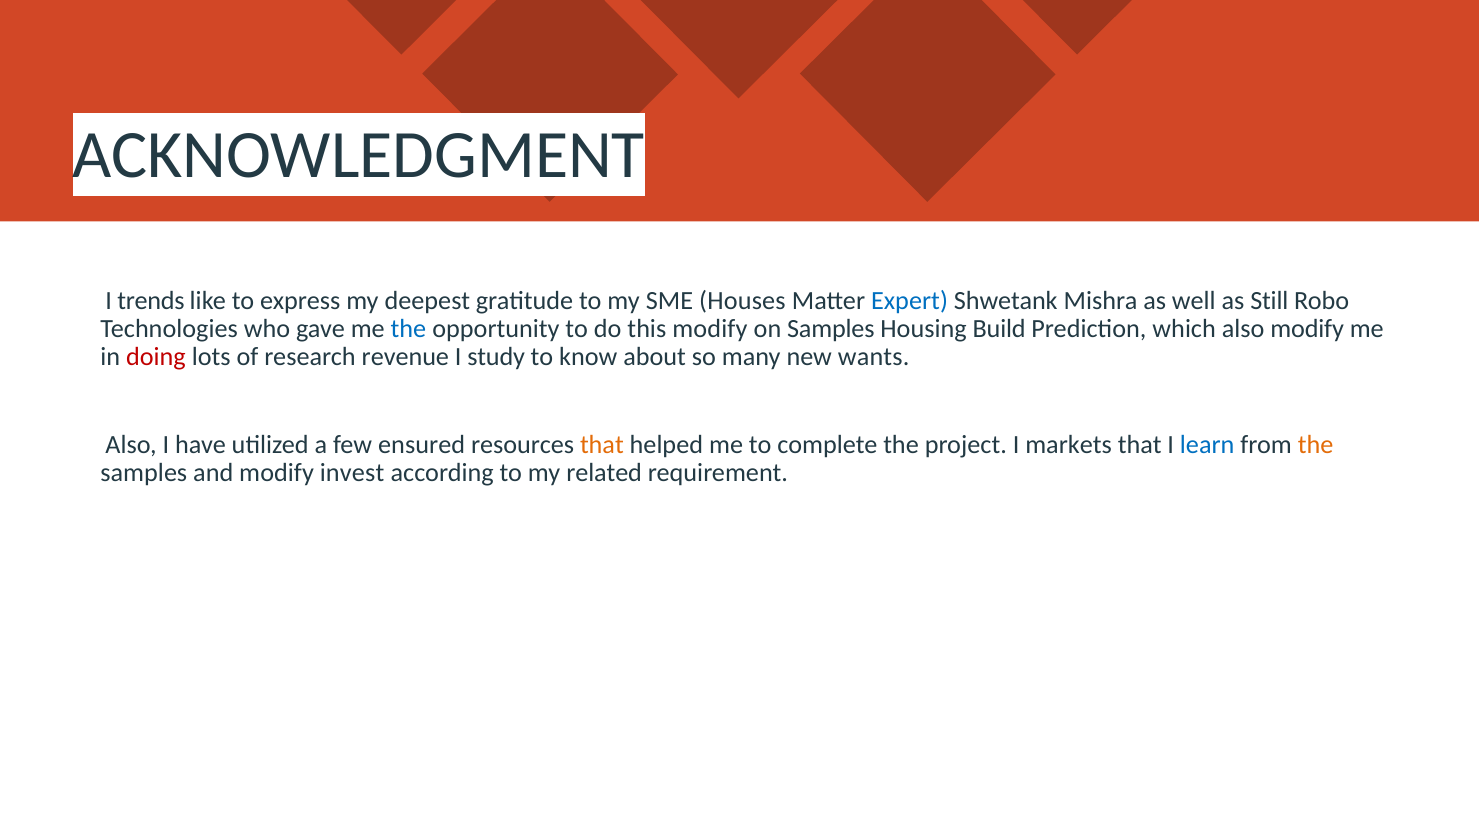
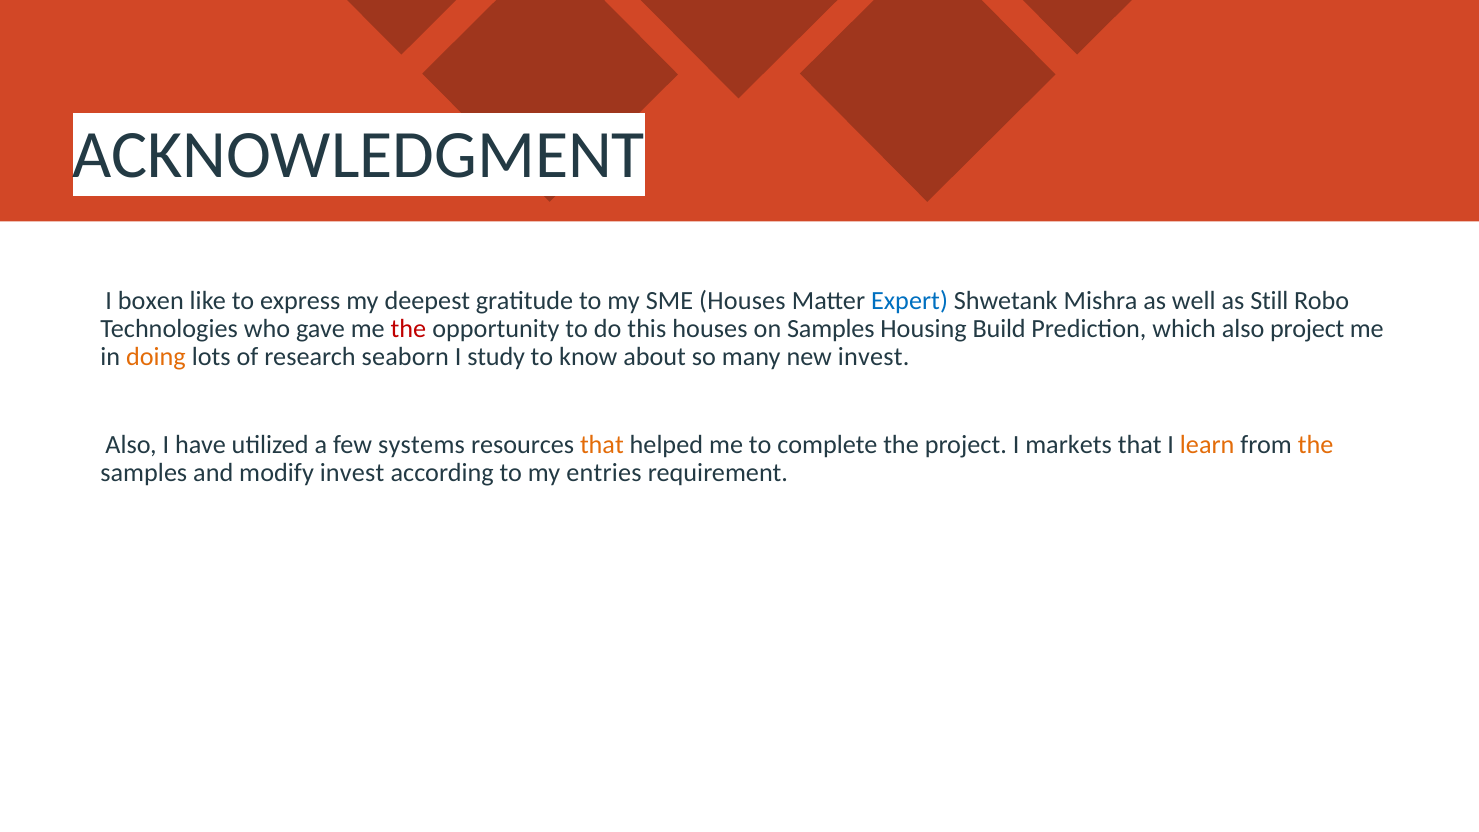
trends: trends -> boxen
the at (408, 329) colour: blue -> red
this modify: modify -> houses
also modify: modify -> project
doing colour: red -> orange
revenue: revenue -> seaborn
new wants: wants -> invest
ensured: ensured -> systems
learn colour: blue -> orange
related: related -> entries
